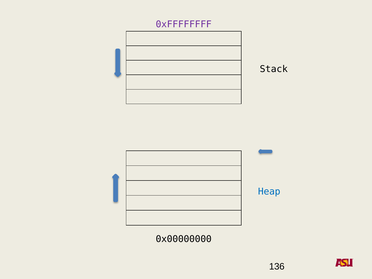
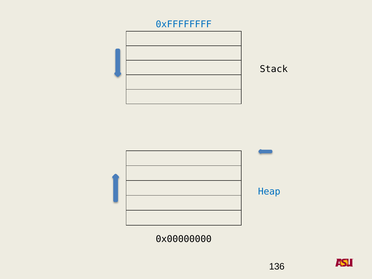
0xFFFFFFFF colour: purple -> blue
